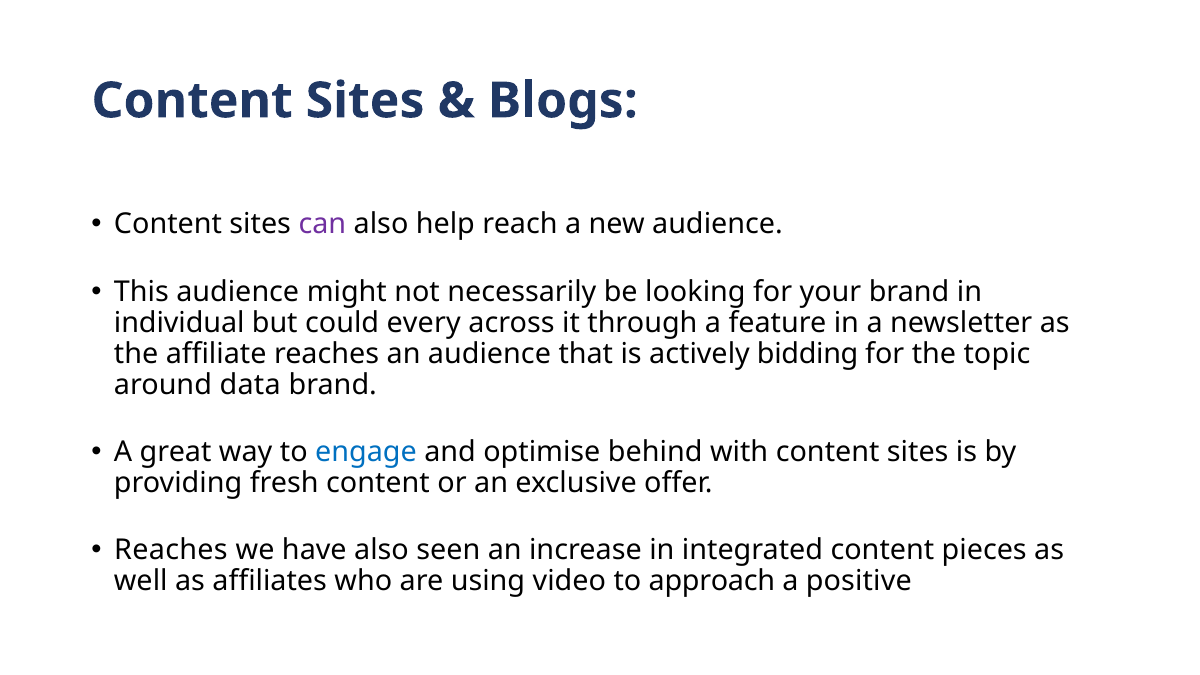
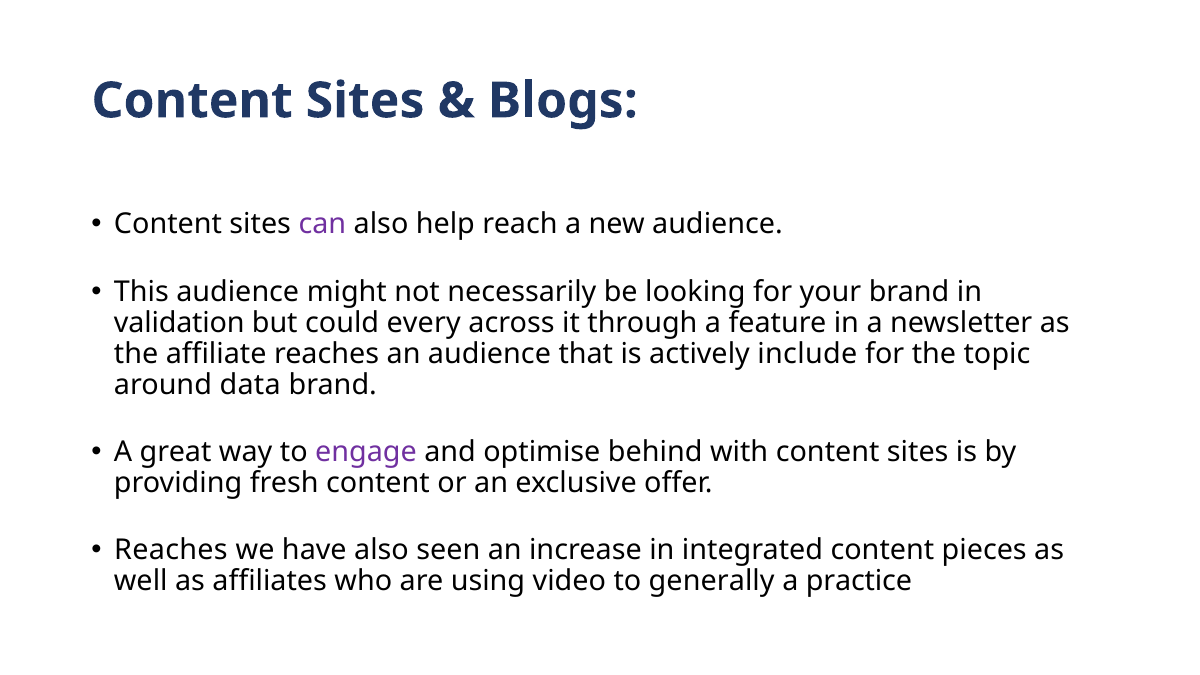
individual: individual -> validation
bidding: bidding -> include
engage colour: blue -> purple
approach: approach -> generally
positive: positive -> practice
